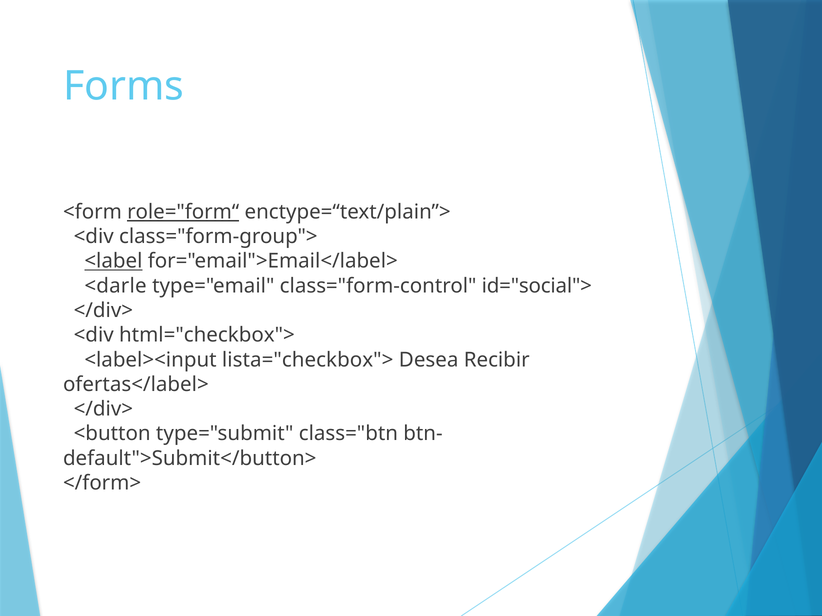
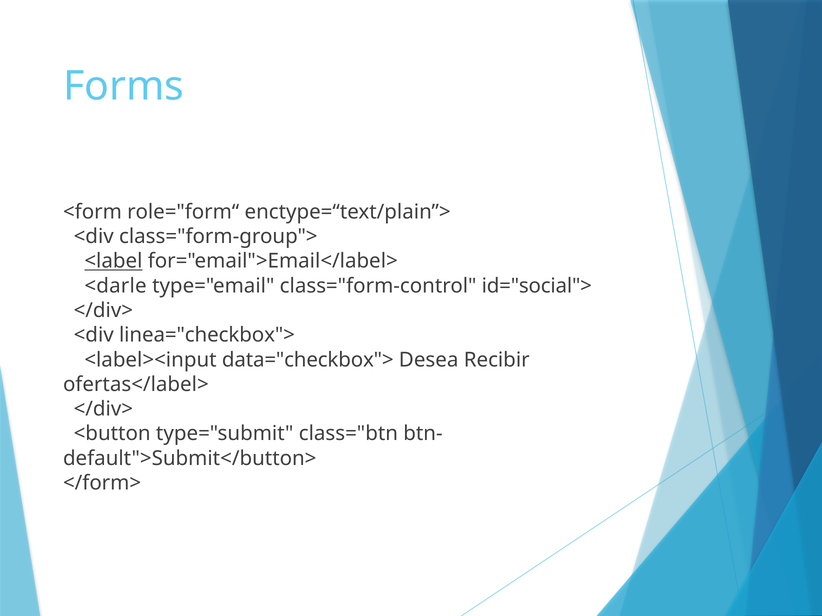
role="form“ underline: present -> none
html="checkbox">: html="checkbox"> -> linea="checkbox">
lista="checkbox">: lista="checkbox"> -> data="checkbox">
